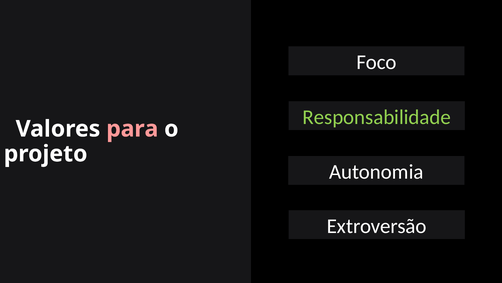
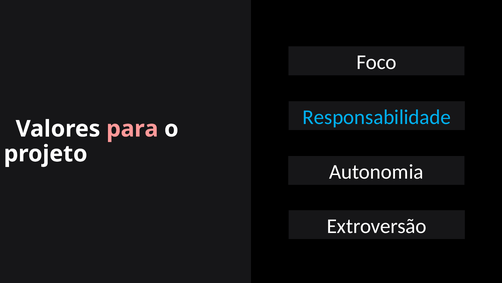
Responsabilidade colour: light green -> light blue
